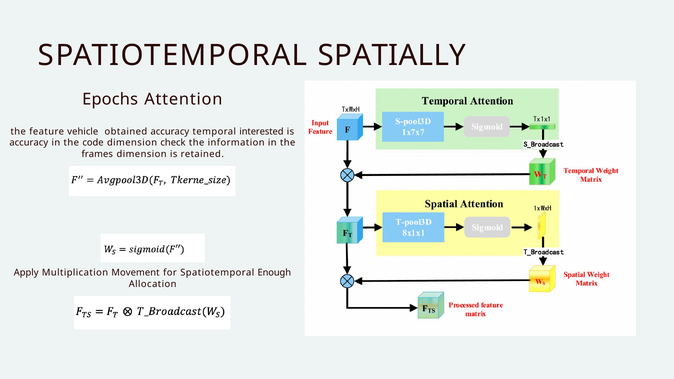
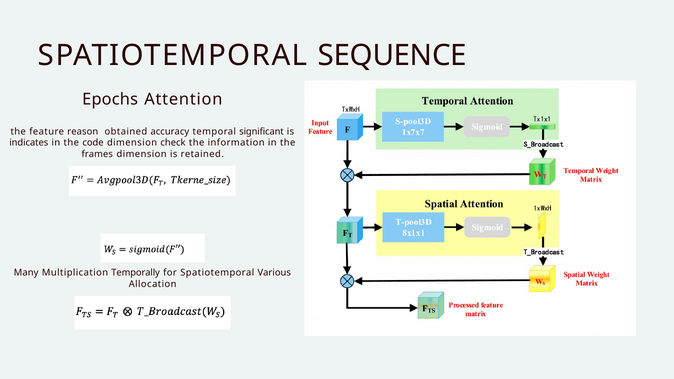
SPATIALLY: SPATIALLY -> SEQUENCE
vehicle: vehicle -> reason
interested: interested -> significant
accuracy at (29, 143): accuracy -> indicates
Apply: Apply -> Many
Movement: Movement -> Temporally
Enough: Enough -> Various
